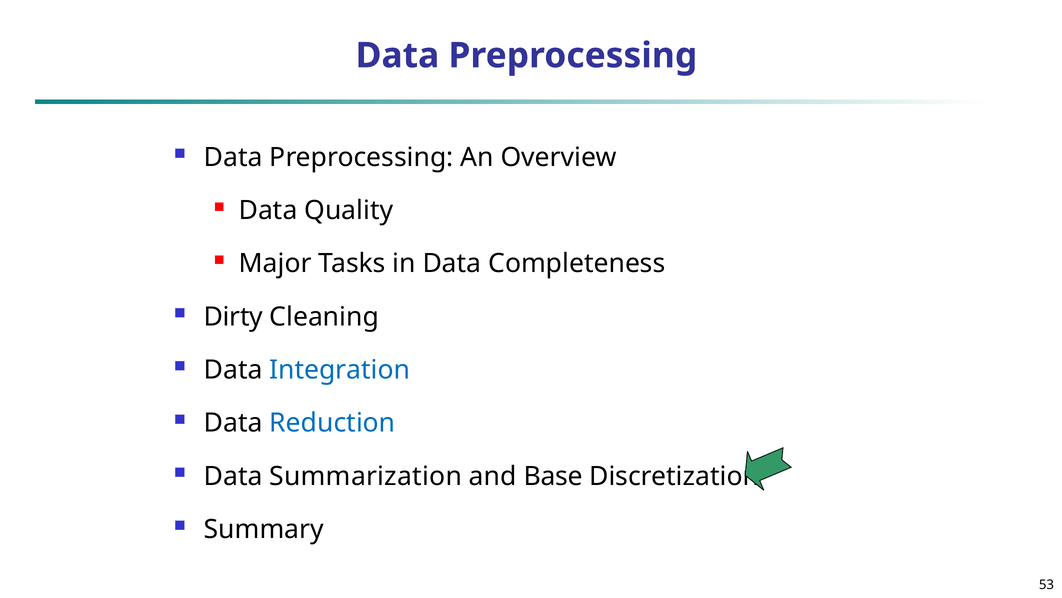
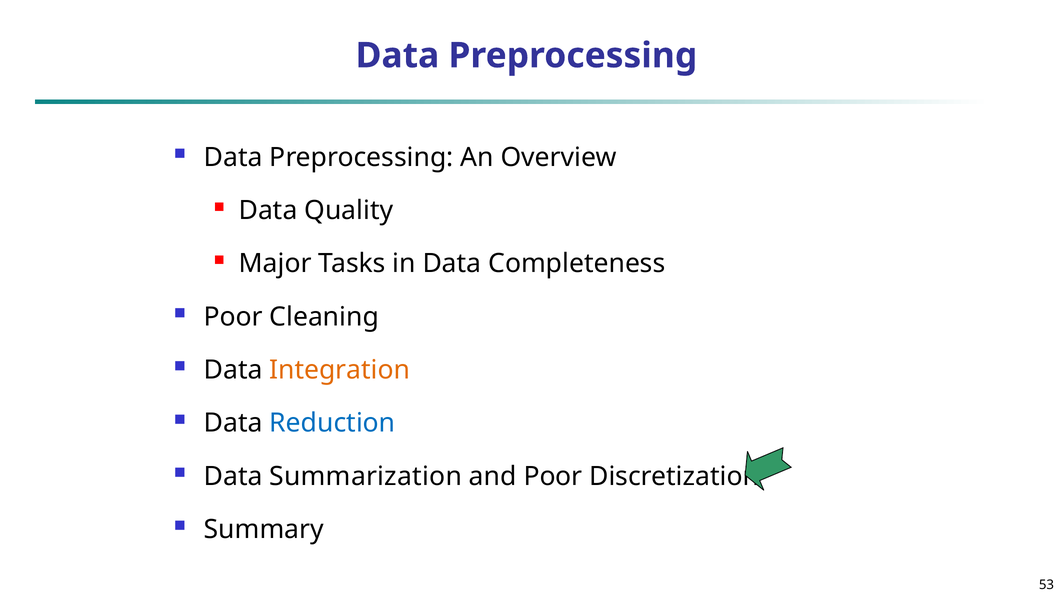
Dirty at (233, 316): Dirty -> Poor
Integration colour: blue -> orange
and Base: Base -> Poor
